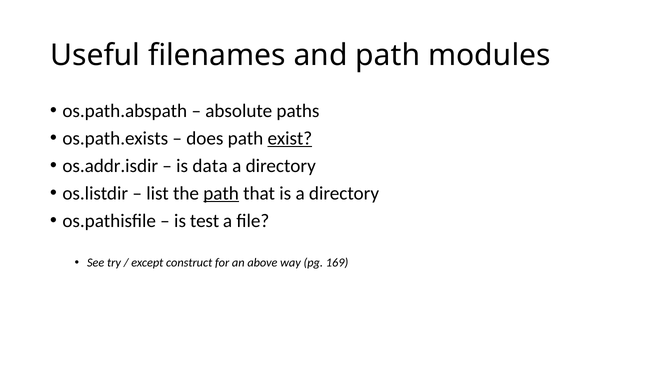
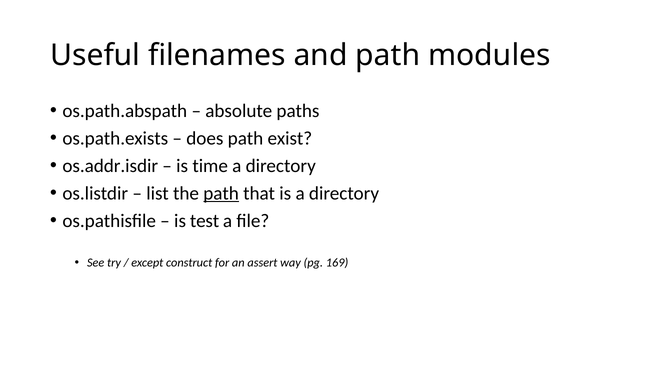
exist underline: present -> none
data: data -> time
above: above -> assert
